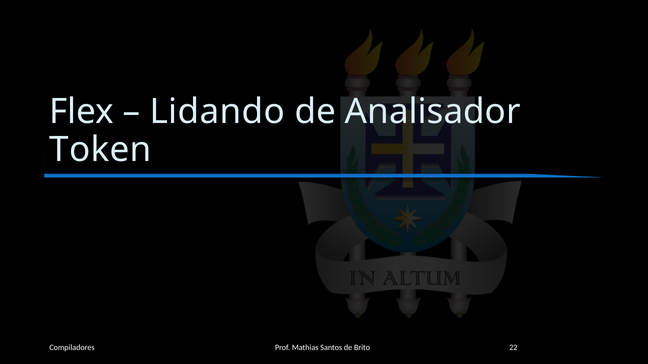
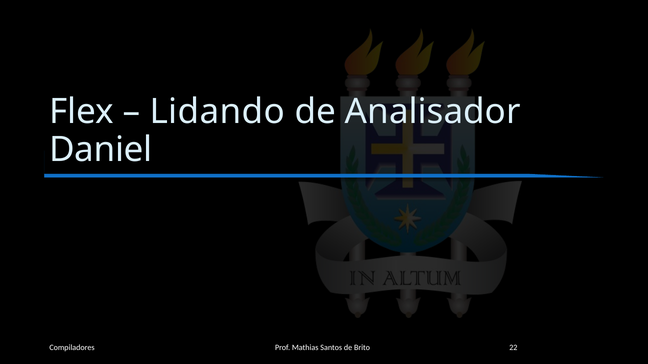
Token: Token -> Daniel
